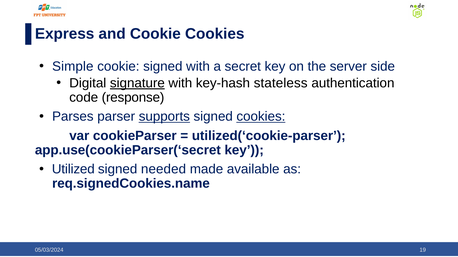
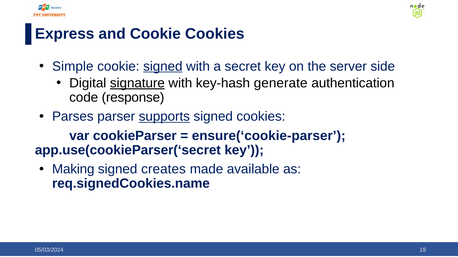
signed at (163, 67) underline: none -> present
stateless: stateless -> generate
cookies at (261, 117) underline: present -> none
utilized(‘cookie-parser: utilized(‘cookie-parser -> ensure(‘cookie-parser
Utilized: Utilized -> Making
needed: needed -> creates
